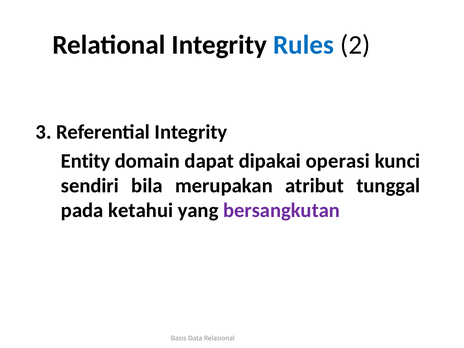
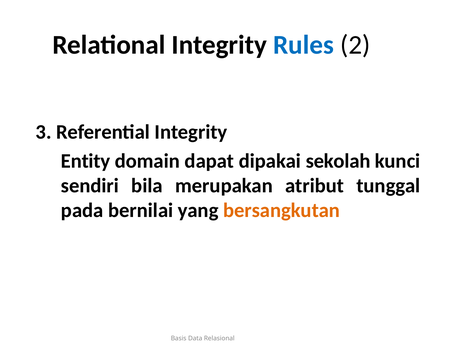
operasi: operasi -> sekolah
ketahui: ketahui -> bernilai
bersangkutan colour: purple -> orange
